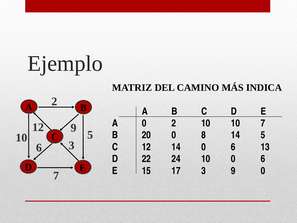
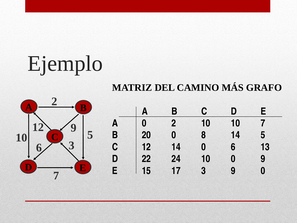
INDICA: INDICA -> GRAFO
10 0 6: 6 -> 9
